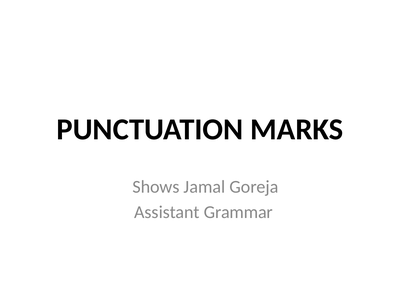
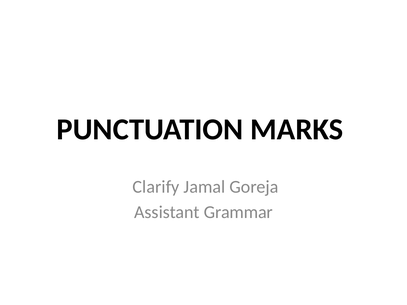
Shows: Shows -> Clarify
